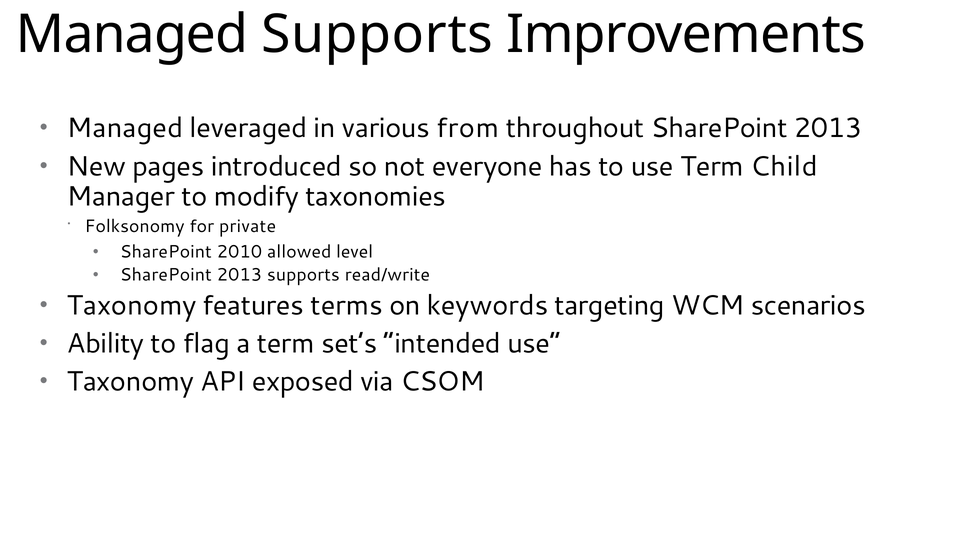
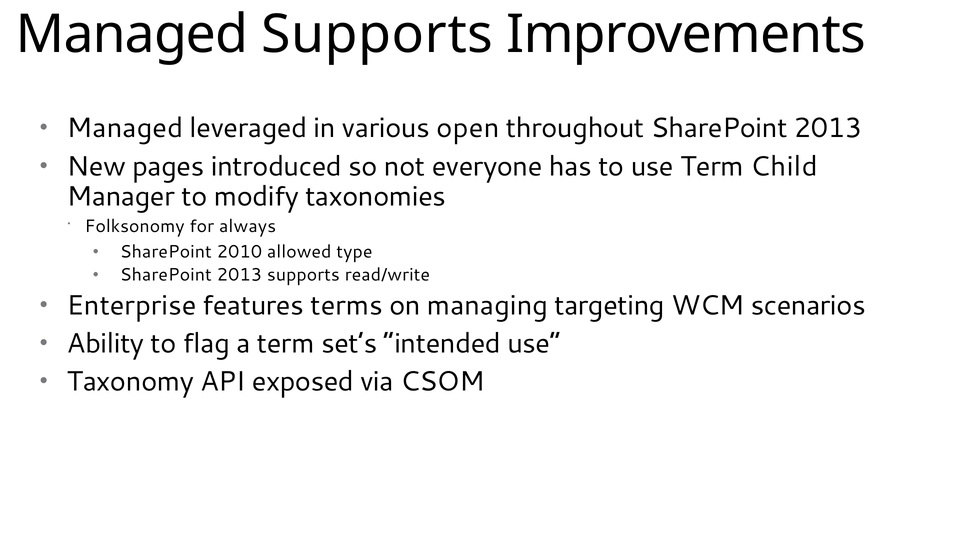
from: from -> open
private: private -> always
level: level -> type
Taxonomy at (132, 305): Taxonomy -> Enterprise
keywords: keywords -> managing
